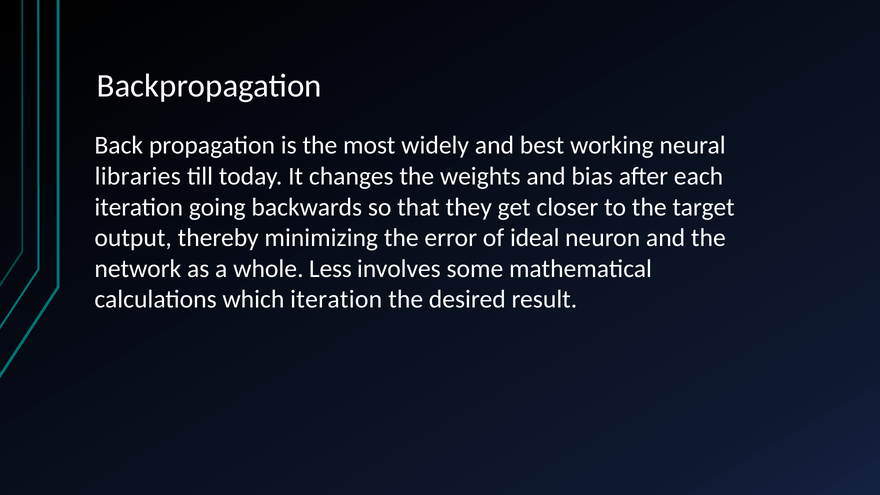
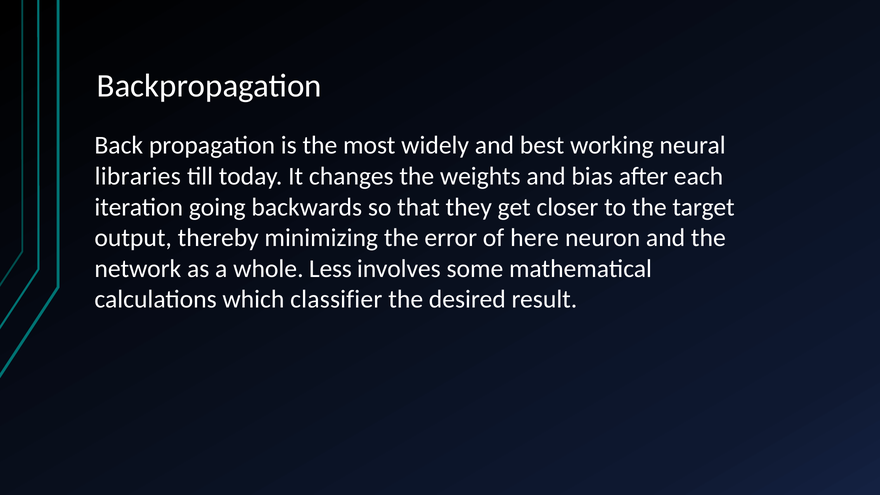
ideal: ideal -> here
which iteration: iteration -> classifier
